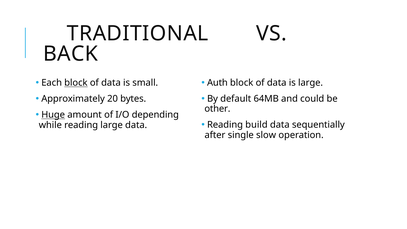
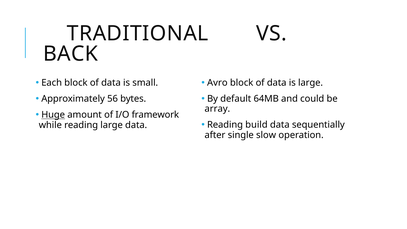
block at (76, 83) underline: present -> none
Auth: Auth -> Avro
20: 20 -> 56
other: other -> array
depending: depending -> framework
